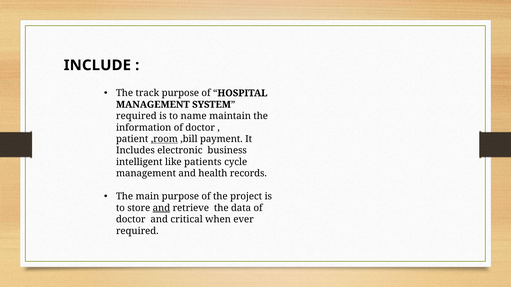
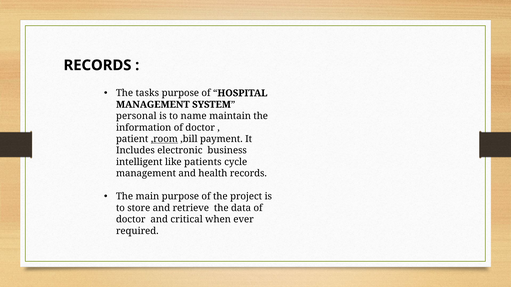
INCLUDE at (97, 65): INCLUDE -> RECORDS
track: track -> tasks
required at (136, 116): required -> personal
and at (161, 208) underline: present -> none
